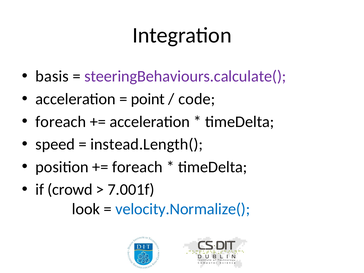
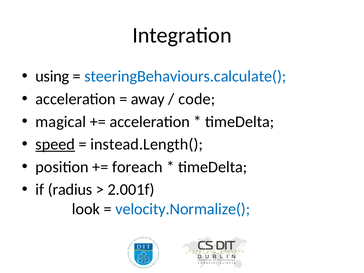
basis: basis -> using
steeringBehaviours.calculate( colour: purple -> blue
point: point -> away
foreach at (61, 122): foreach -> magical
speed underline: none -> present
crowd: crowd -> radius
7.001f: 7.001f -> 2.001f
